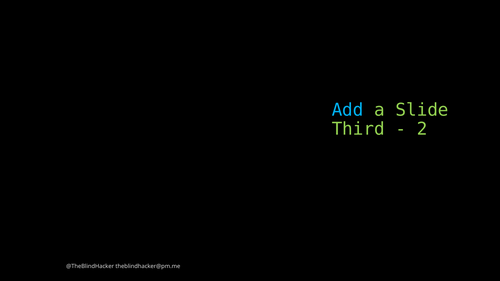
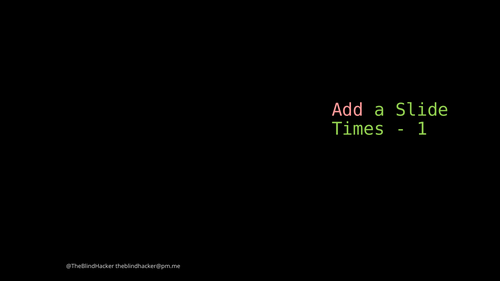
Add colour: light blue -> pink
Third: Third -> Times
2: 2 -> 1
